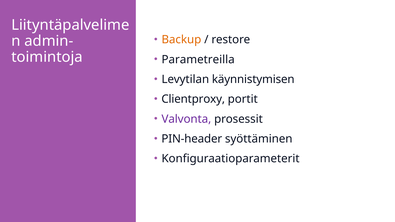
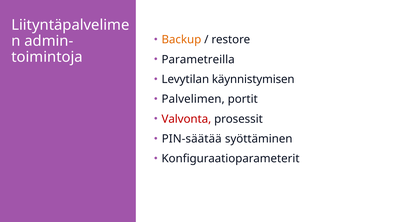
Clientproxy: Clientproxy -> Palvelimen
Valvonta colour: purple -> red
PIN-header: PIN-header -> PIN-säätää
